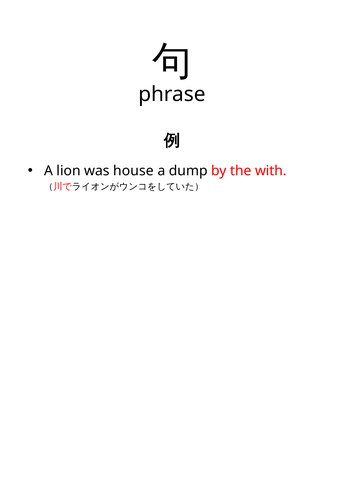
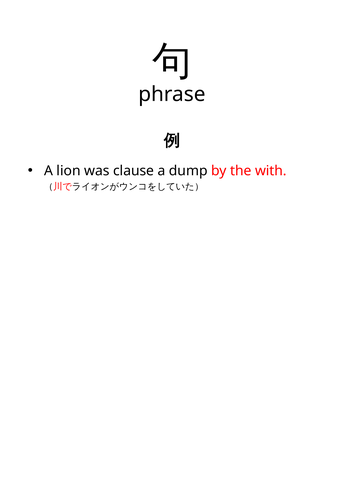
house: house -> clause
